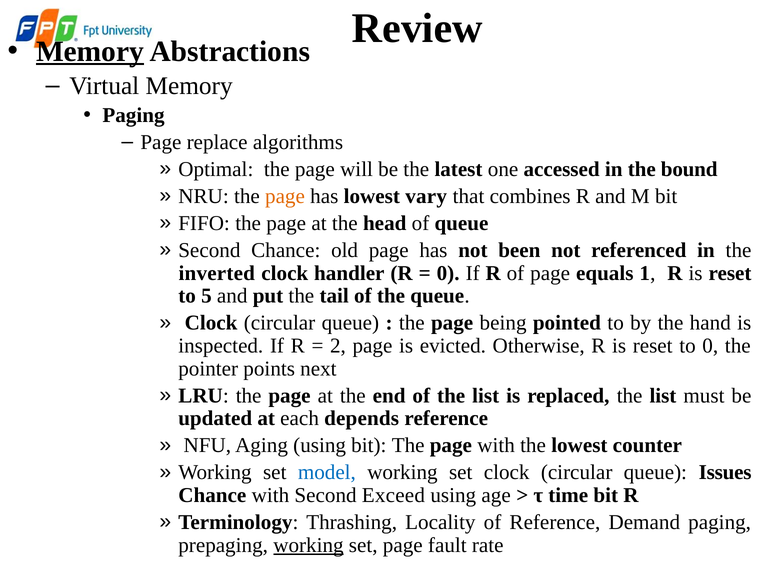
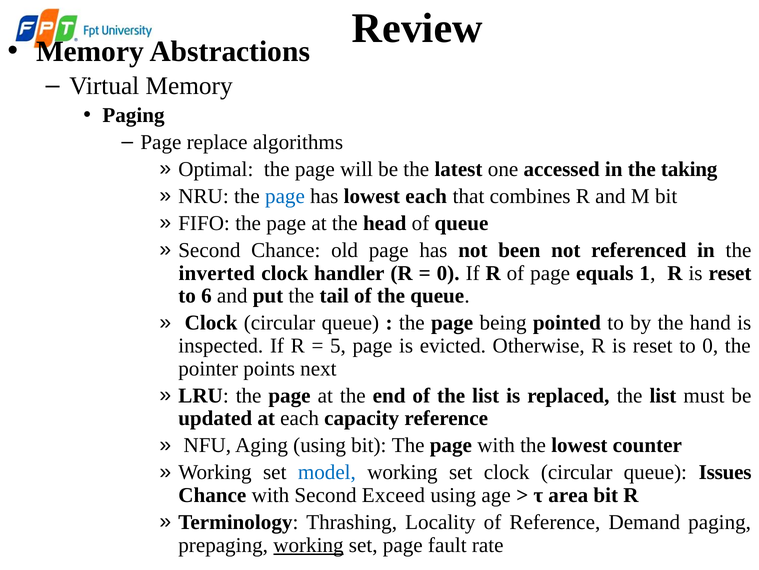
Memory at (90, 51) underline: present -> none
bound: bound -> taking
page at (285, 196) colour: orange -> blue
lowest vary: vary -> each
5: 5 -> 6
2: 2 -> 5
depends: depends -> capacity
time: time -> area
